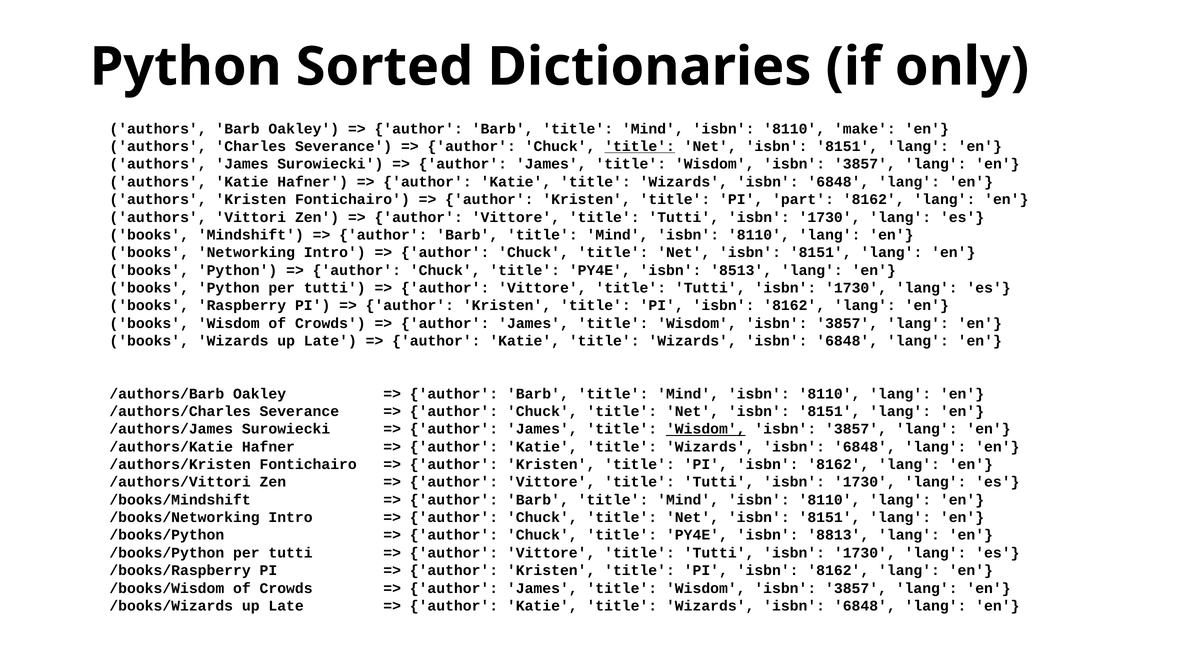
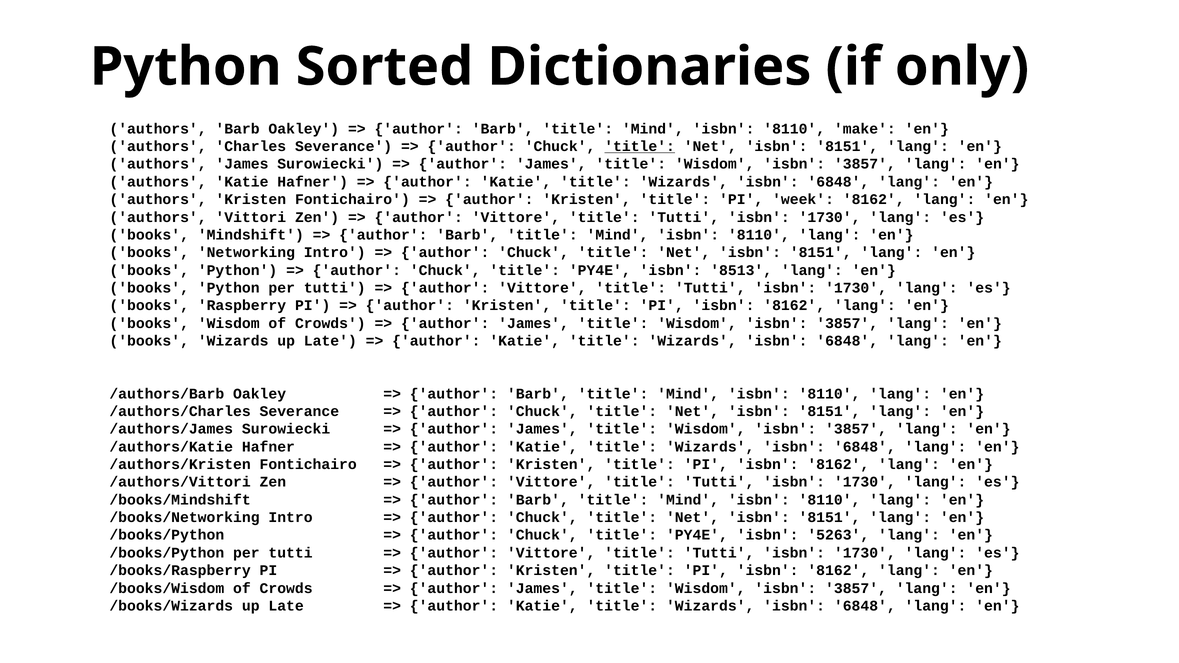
part: part -> week
Wisdom at (706, 429) underline: present -> none
8813: 8813 -> 5263
